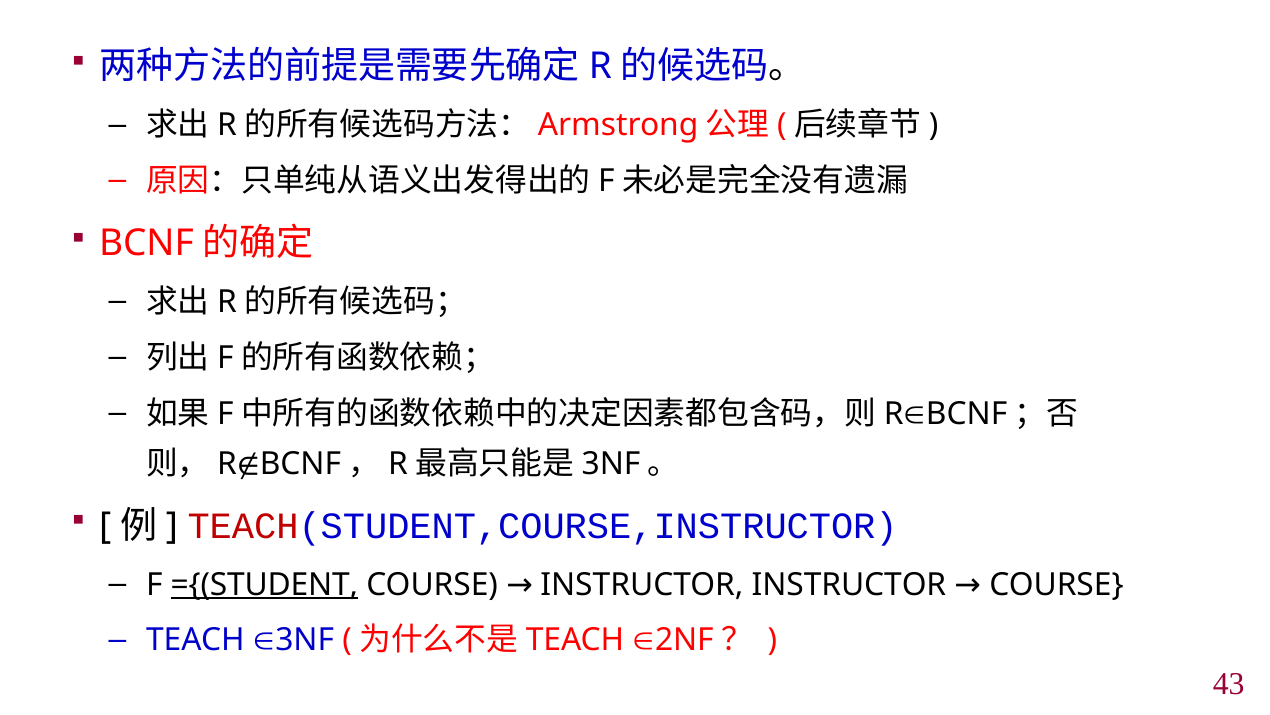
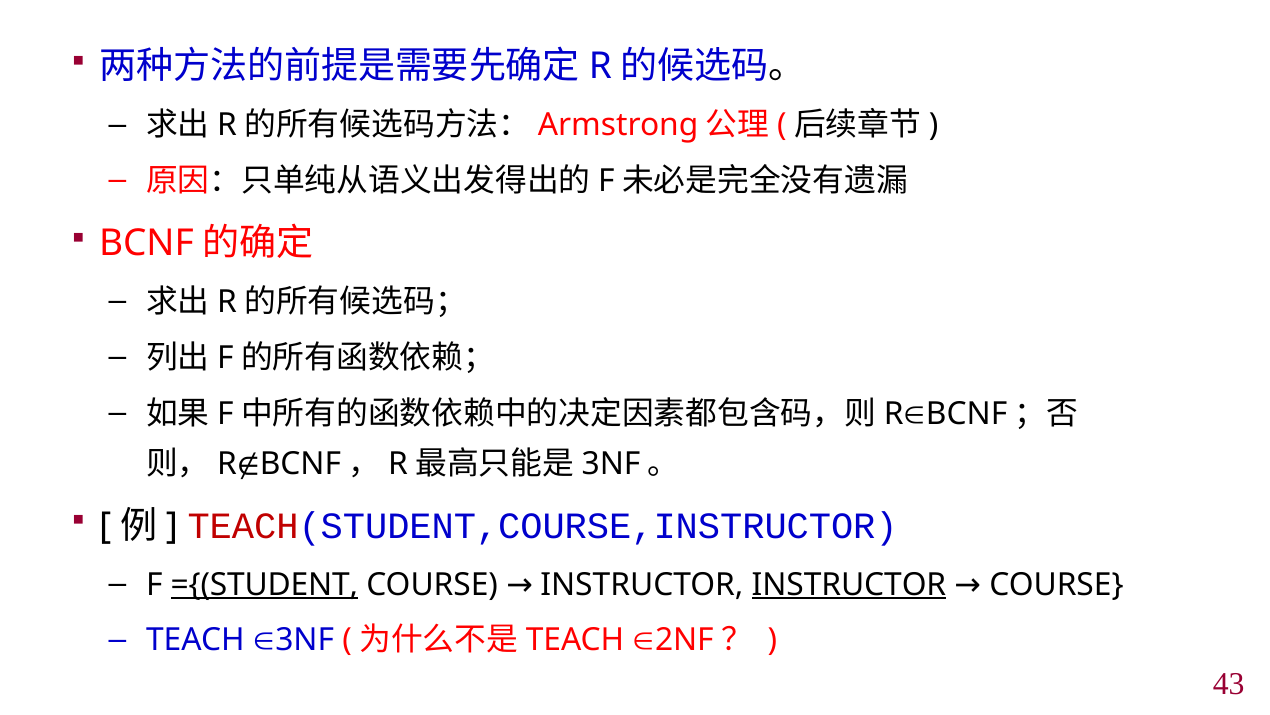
INSTRUCTOR at (849, 584) underline: none -> present
